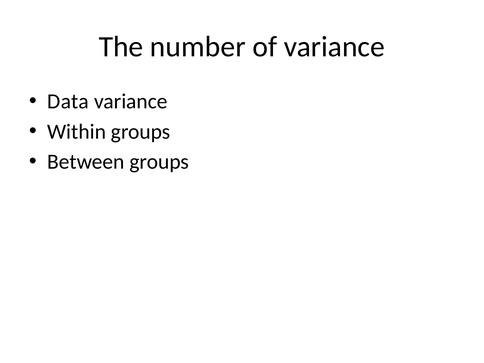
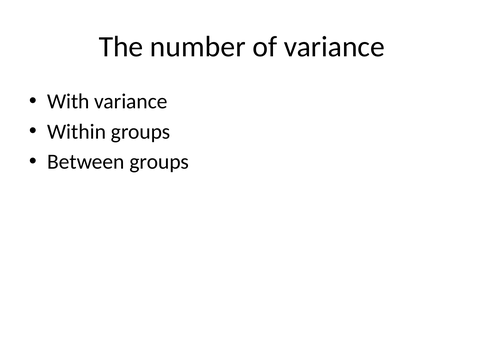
Data: Data -> With
